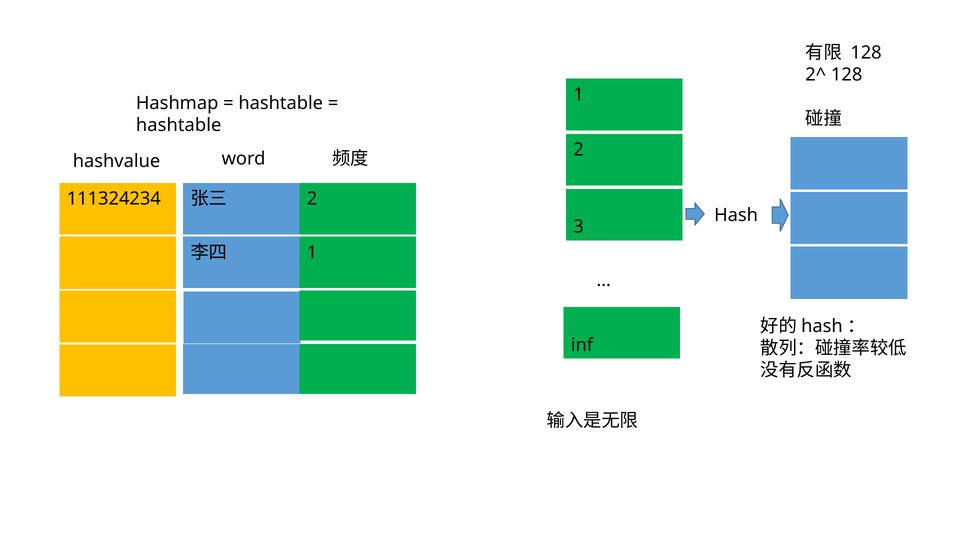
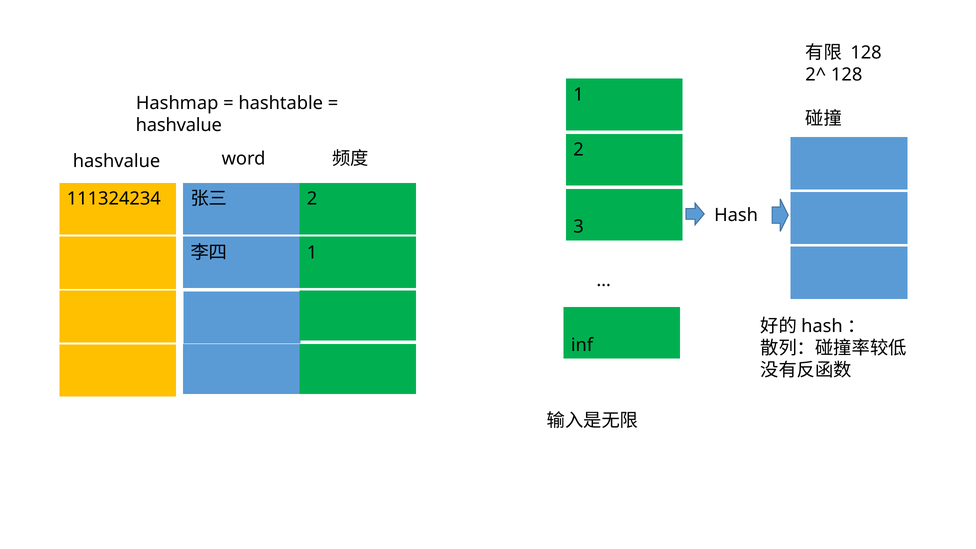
hashtable at (179, 125): hashtable -> hashvalue
